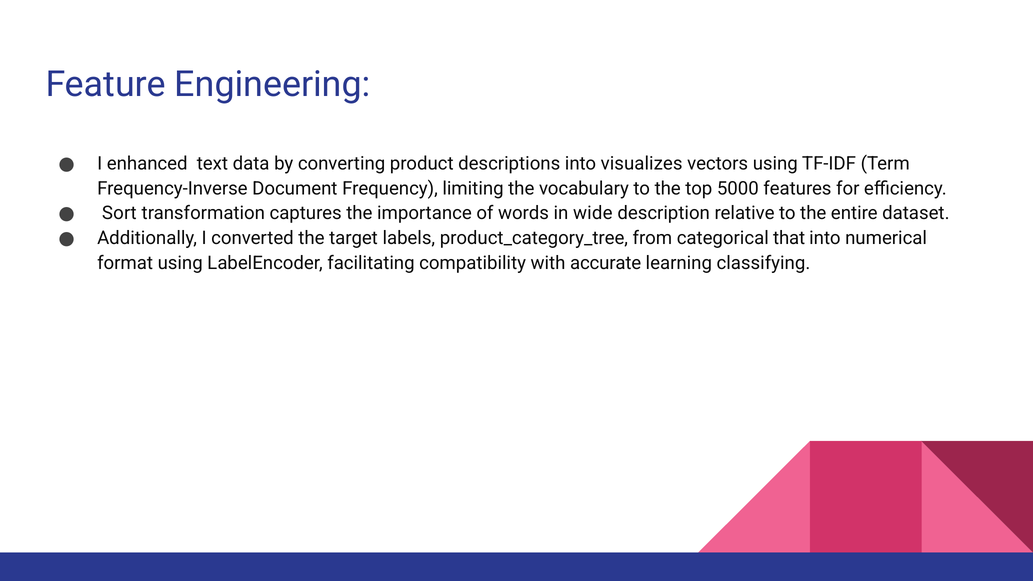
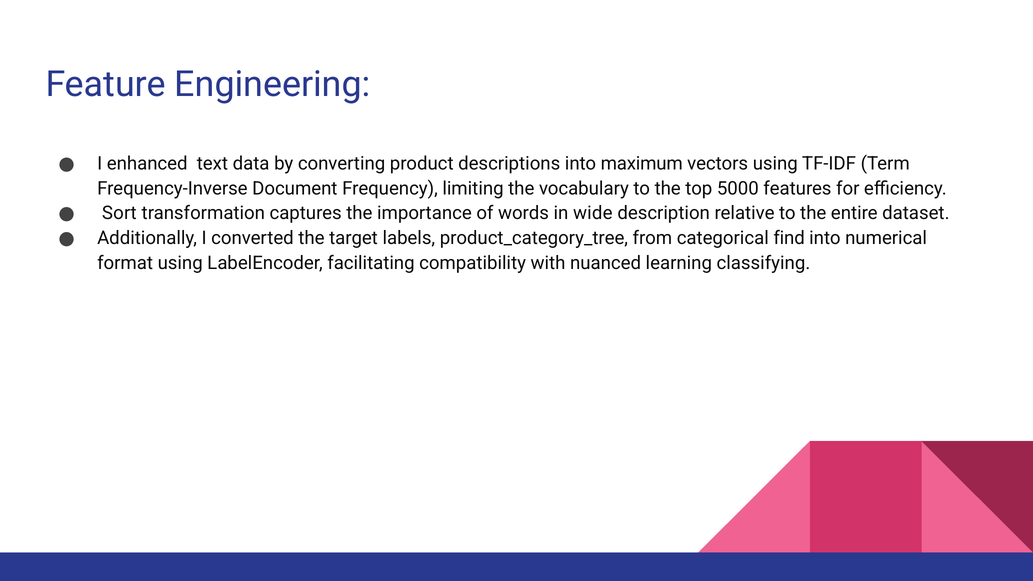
visualizes: visualizes -> maximum
that: that -> find
accurate: accurate -> nuanced
